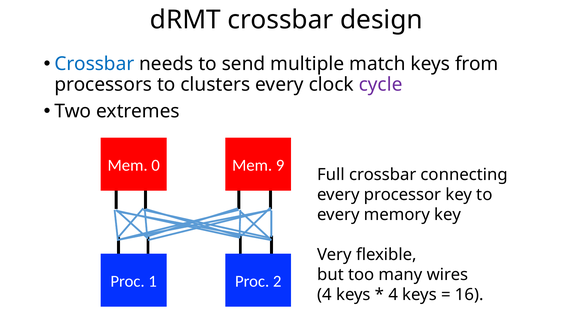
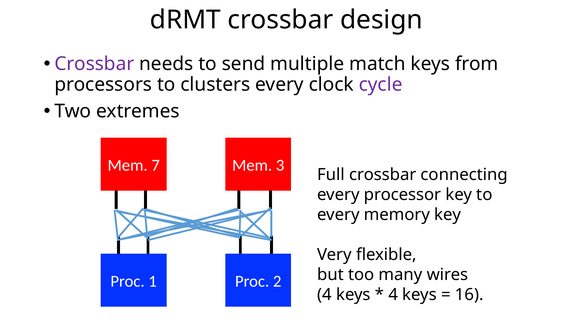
Crossbar at (94, 64) colour: blue -> purple
0: 0 -> 7
9: 9 -> 3
